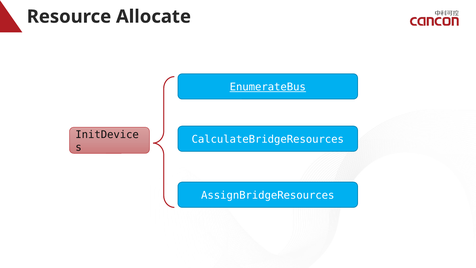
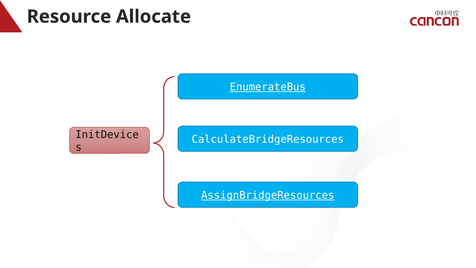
AssignBridgeResources underline: none -> present
